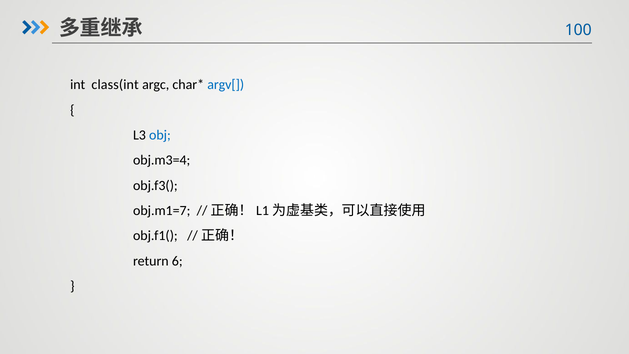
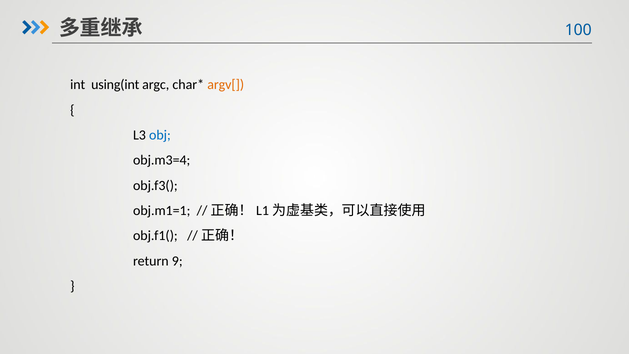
class(int: class(int -> using(int
argv[ colour: blue -> orange
obj.m1=7: obj.m1=7 -> obj.m1=1
6: 6 -> 9
